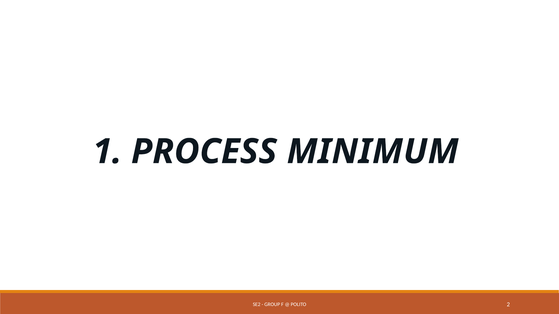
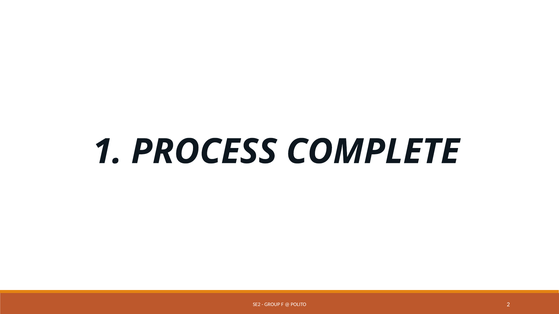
MINIMUM: MINIMUM -> COMPLETE
